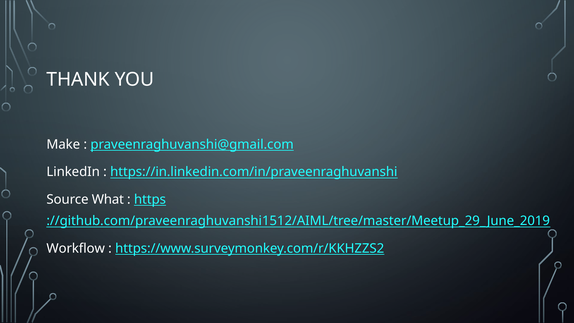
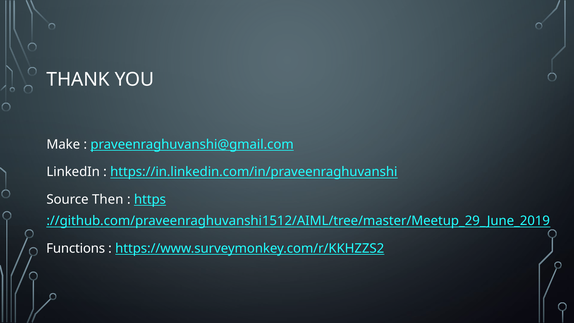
What: What -> Then
Workflow: Workflow -> Functions
